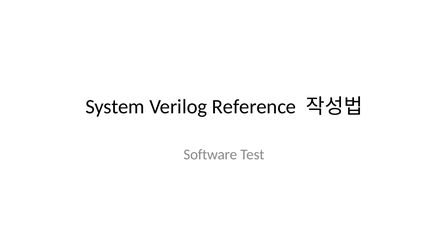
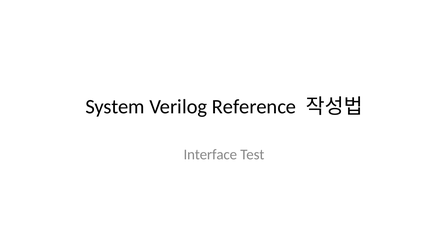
Software: Software -> Interface
